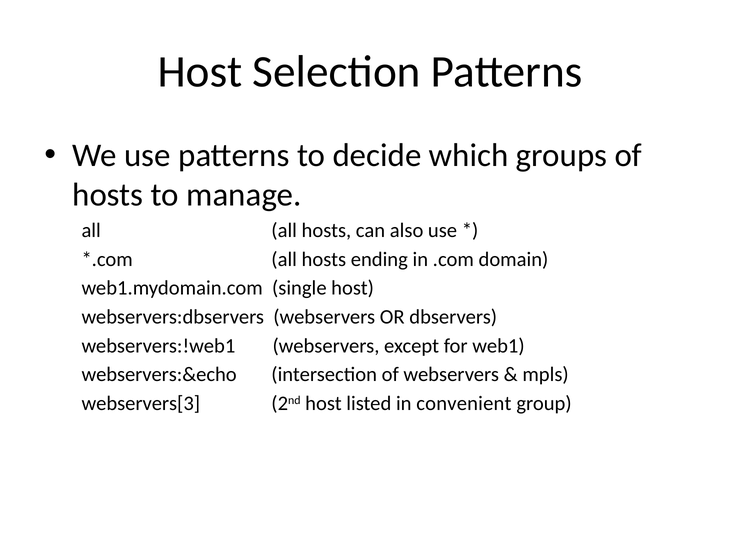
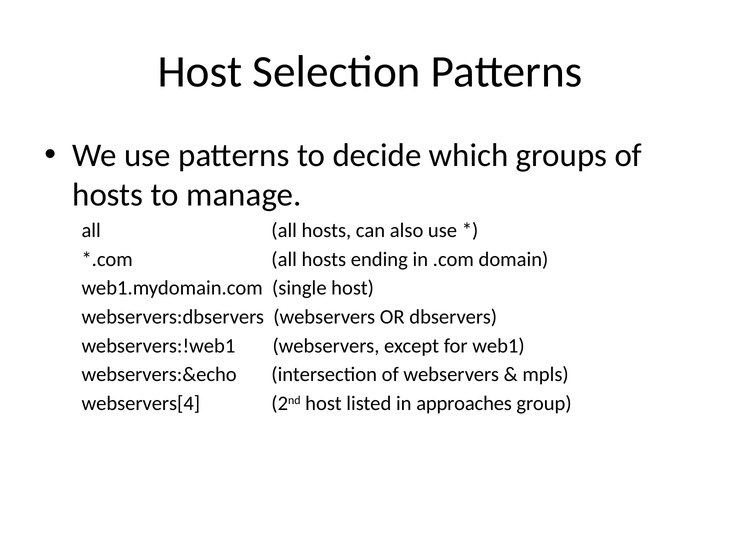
webservers[3: webservers[3 -> webservers[4
convenient: convenient -> approaches
